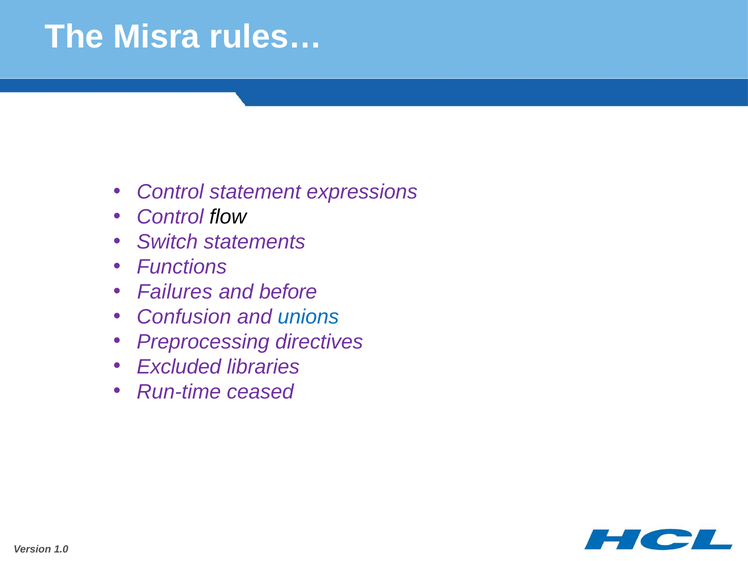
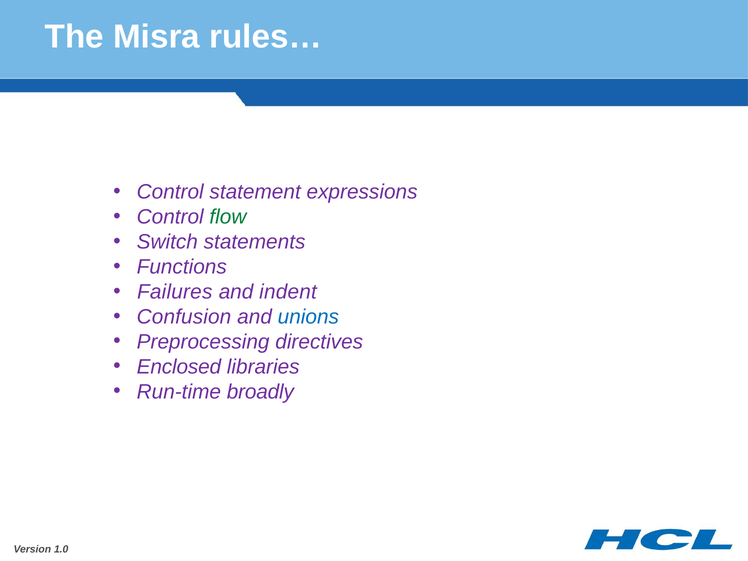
flow colour: black -> green
before: before -> indent
Excluded: Excluded -> Enclosed
ceased: ceased -> broadly
